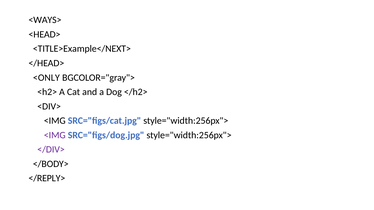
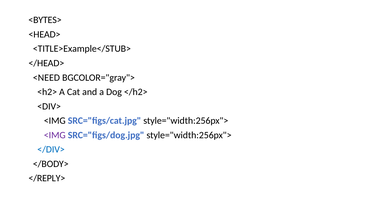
<WAYS>: <WAYS> -> <BYTES>
<TITLE>Example</NEXT>: <TITLE>Example</NEXT> -> <TITLE>Example</STUB>
<ONLY: <ONLY -> <NEED
</DIV> colour: purple -> blue
